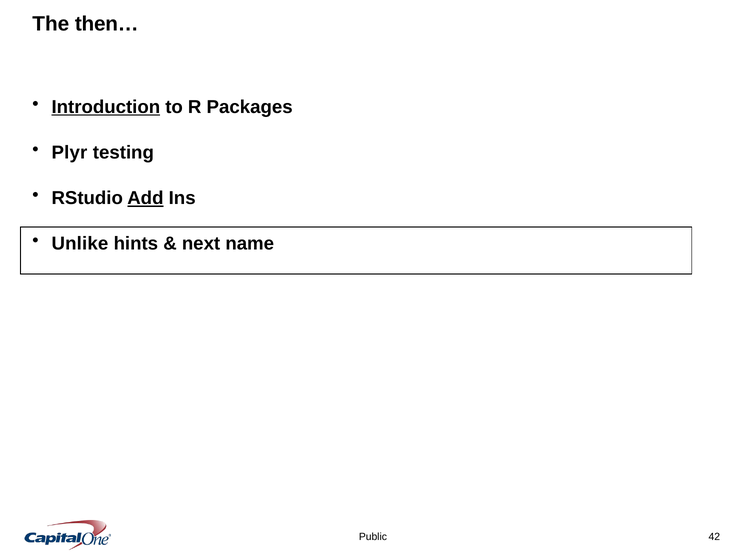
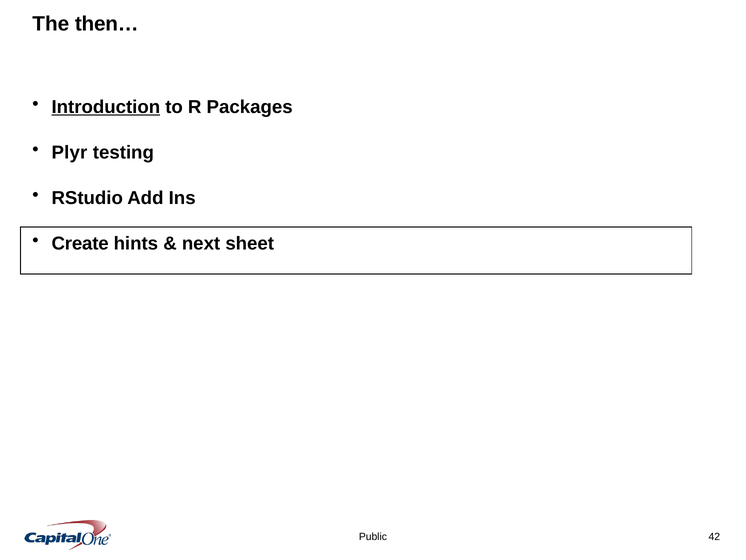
Add underline: present -> none
Unlike: Unlike -> Create
name: name -> sheet
